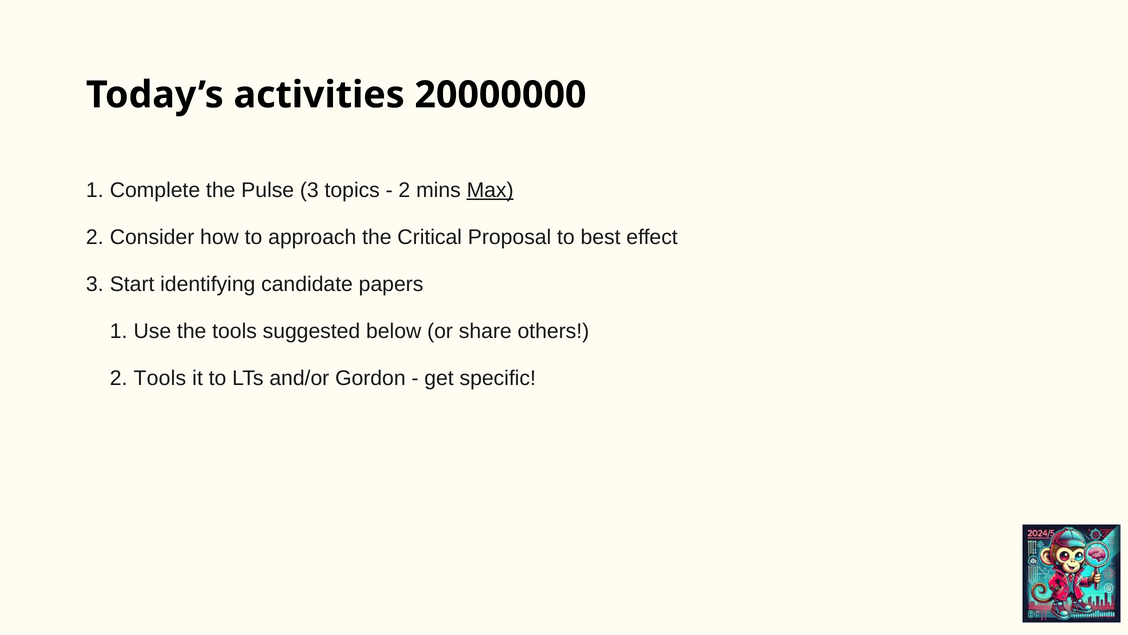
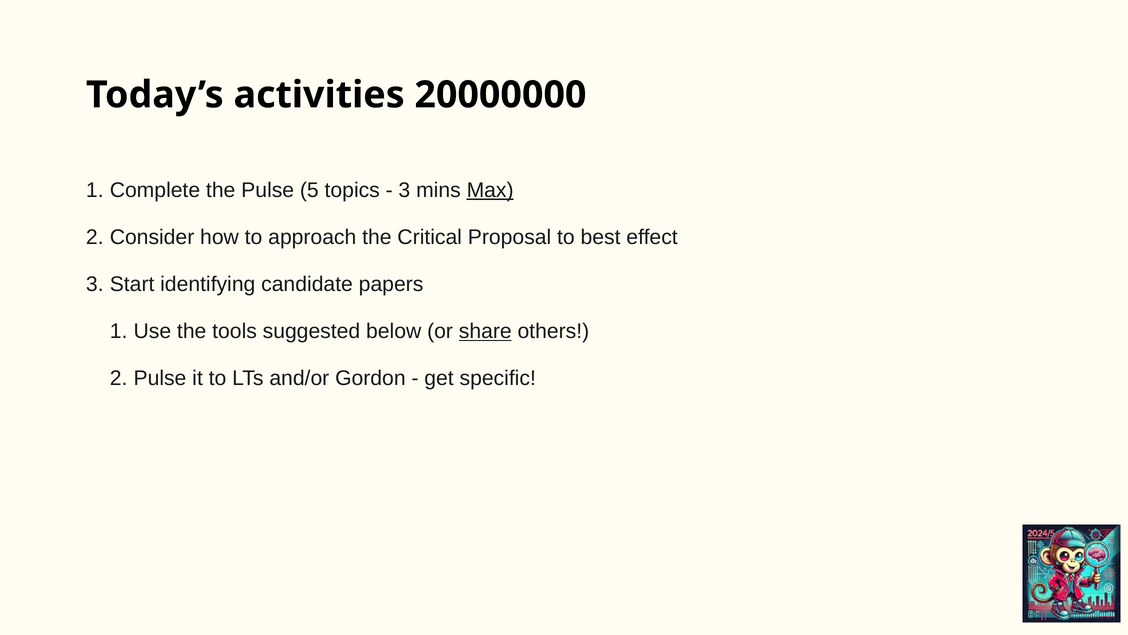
Pulse 3: 3 -> 5
2 at (404, 190): 2 -> 3
share underline: none -> present
2 Tools: Tools -> Pulse
